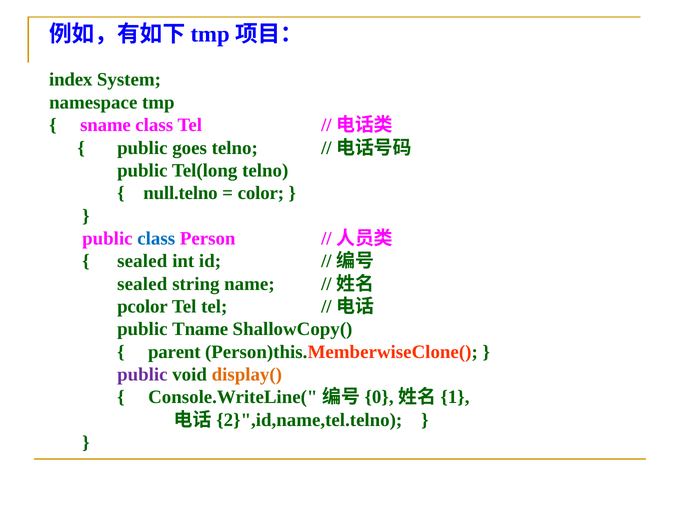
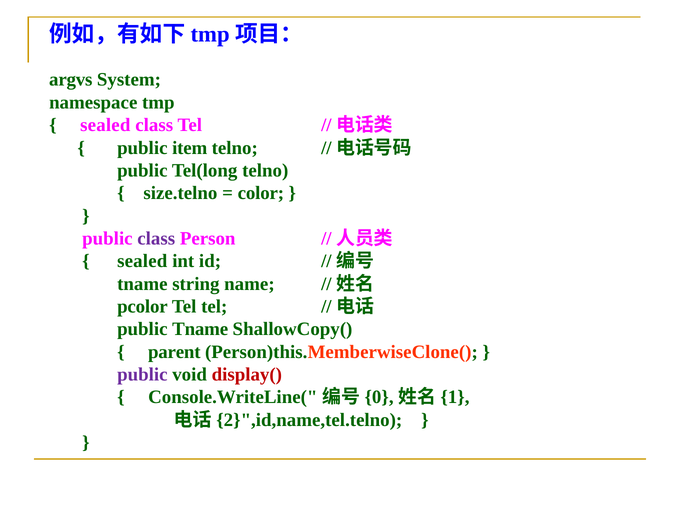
index: index -> argvs
sname at (105, 125): sname -> sealed
goes: goes -> item
null.telno: null.telno -> size.telno
class at (156, 238) colour: blue -> purple
sealed at (142, 284): sealed -> tname
display( colour: orange -> red
